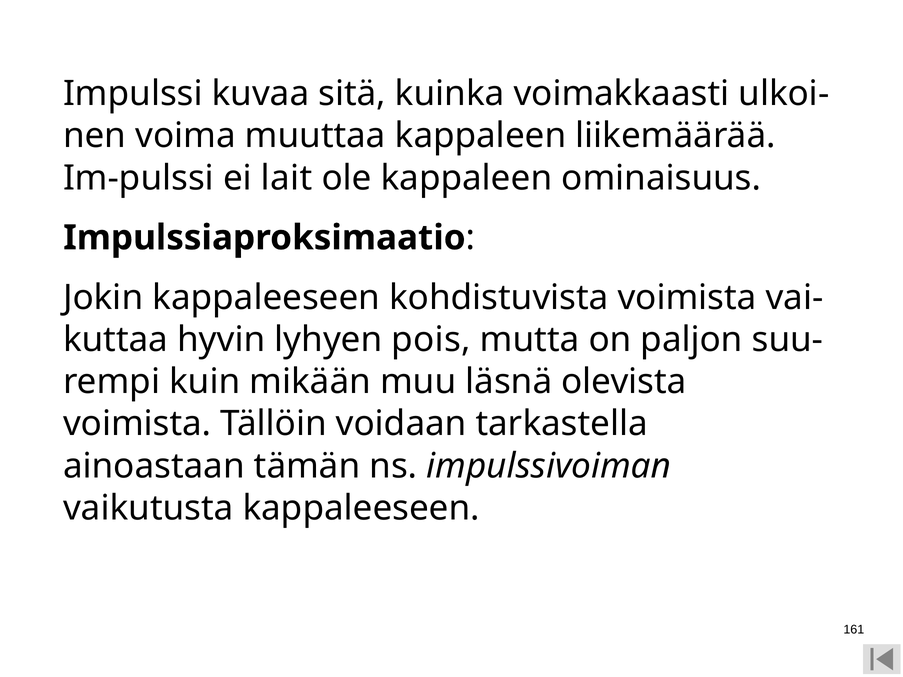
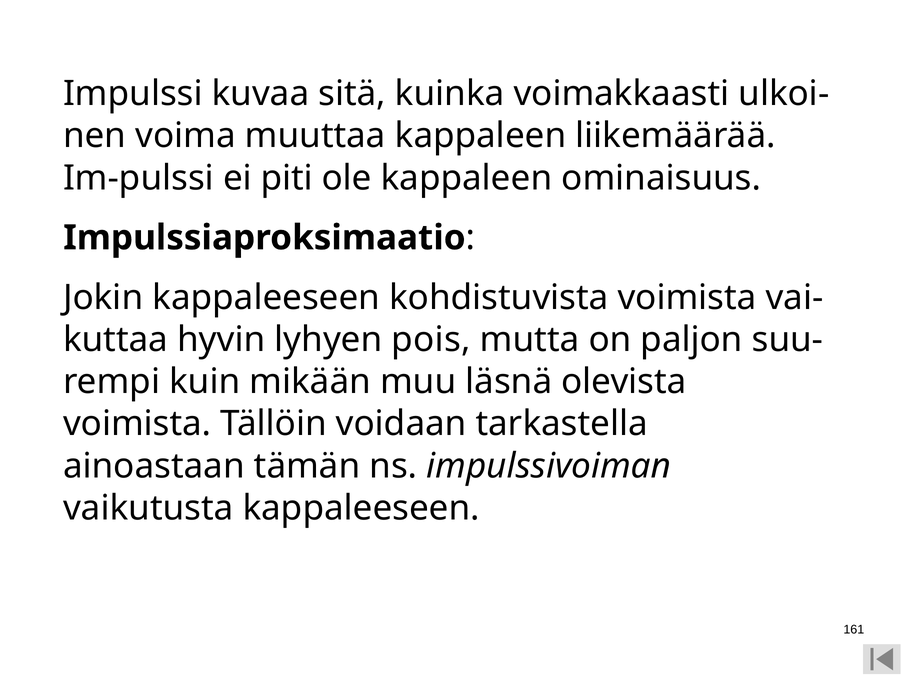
lait: lait -> piti
